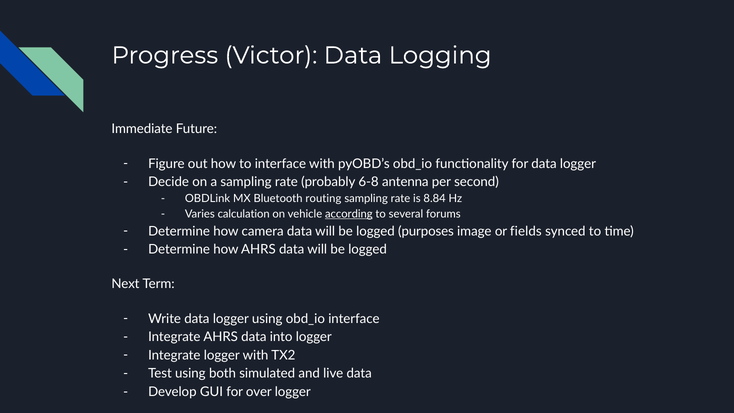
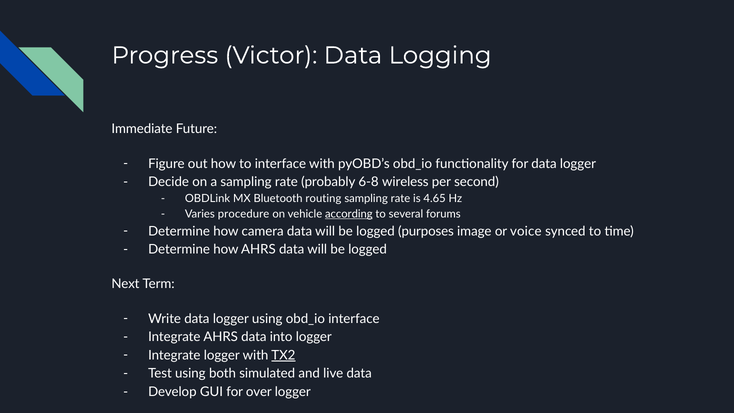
antenna: antenna -> wireless
8.84: 8.84 -> 4.65
calculation: calculation -> procedure
fields: fields -> voice
TX2 underline: none -> present
